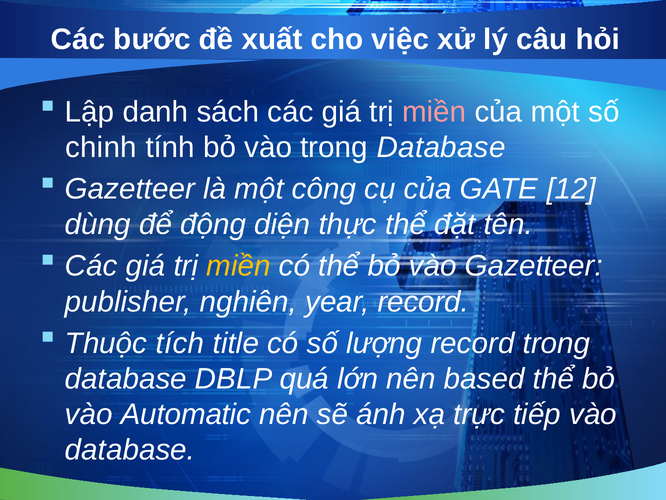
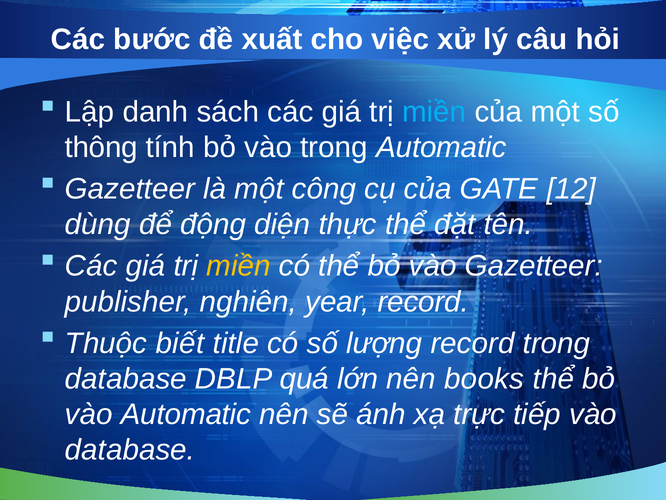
miền at (434, 112) colour: pink -> light blue
chinh: chinh -> thông
vào trong Database: Database -> Automatic
tích: tích -> biết
based: based -> books
